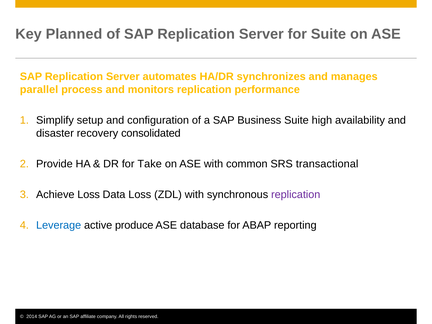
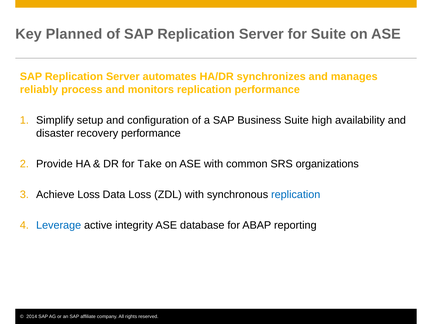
parallel: parallel -> reliably
recovery consolidated: consolidated -> performance
transactional: transactional -> organizations
replication at (296, 195) colour: purple -> blue
produce: produce -> integrity
